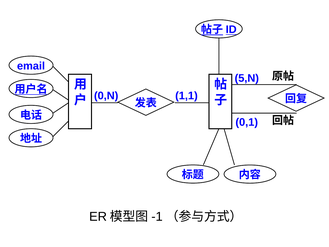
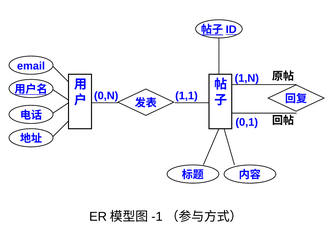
5,N: 5,N -> 1,N
